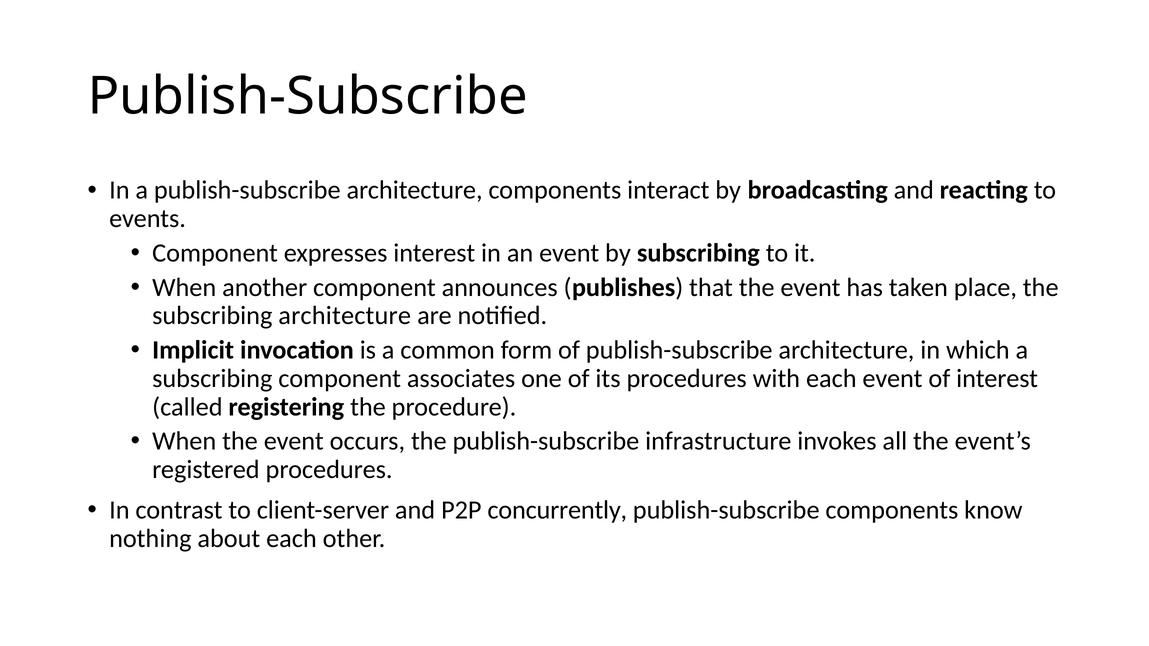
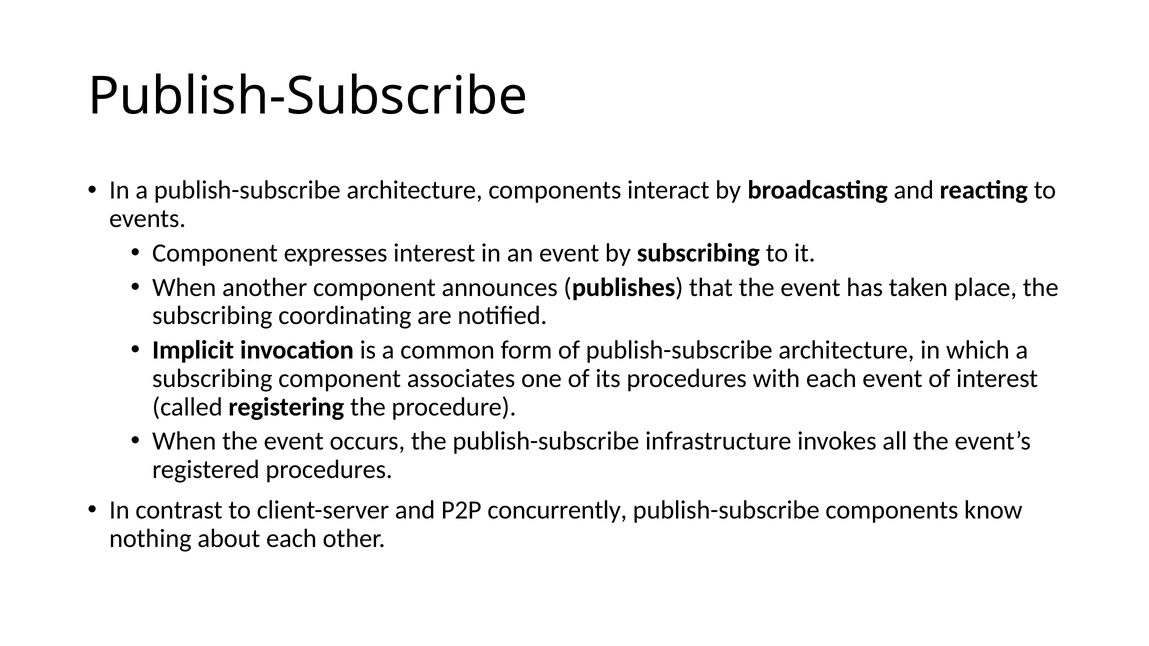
subscribing architecture: architecture -> coordinating
